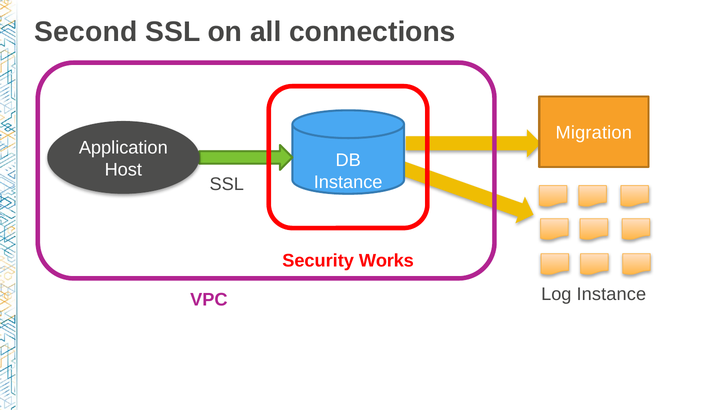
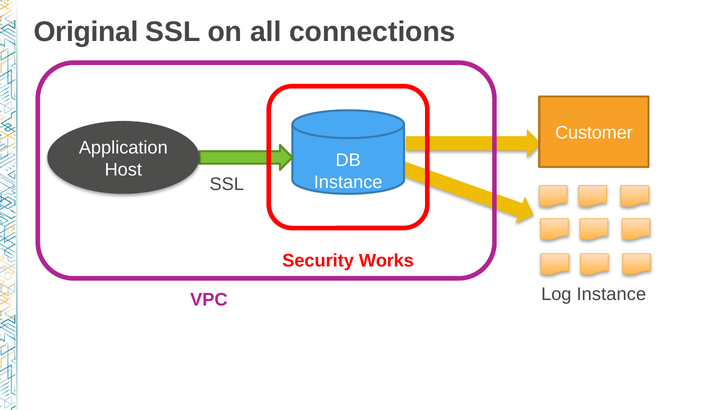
Second: Second -> Original
Migration: Migration -> Customer
